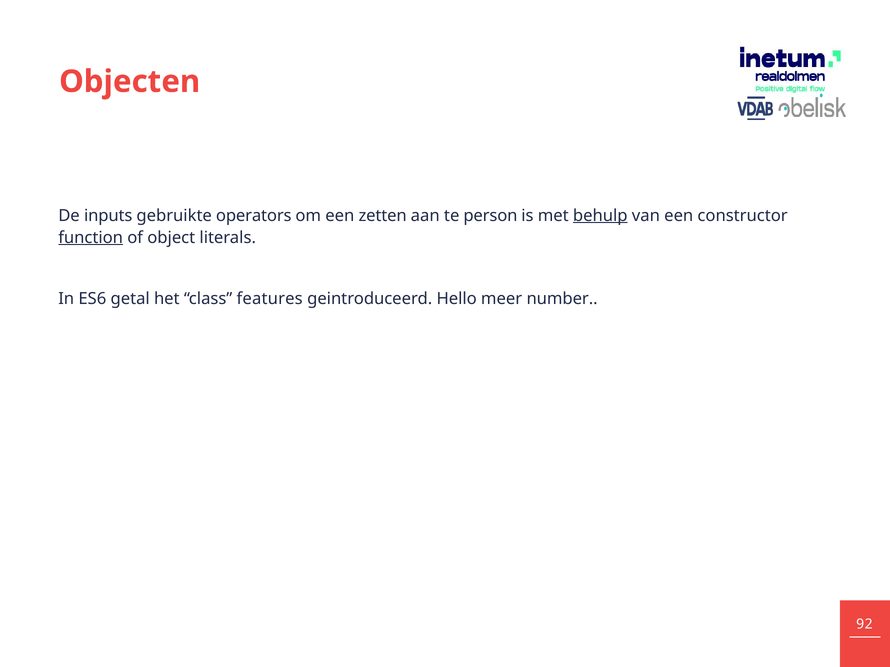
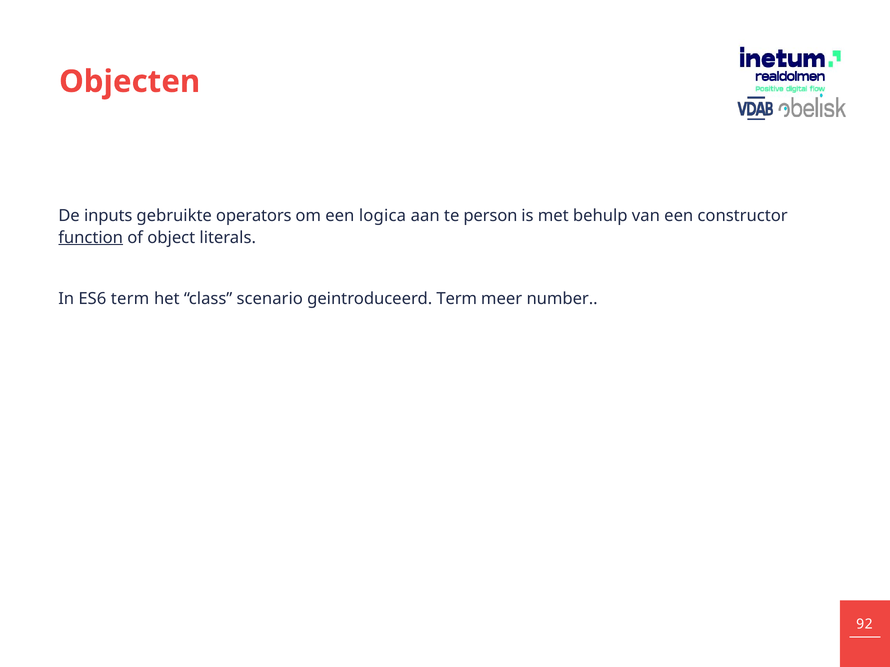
zetten: zetten -> logica
behulp underline: present -> none
ES6 getal: getal -> term
features: features -> scenario
geintroduceerd Hello: Hello -> Term
